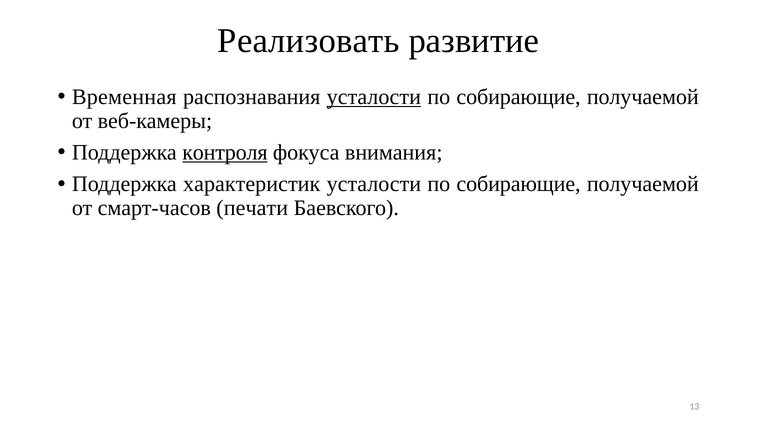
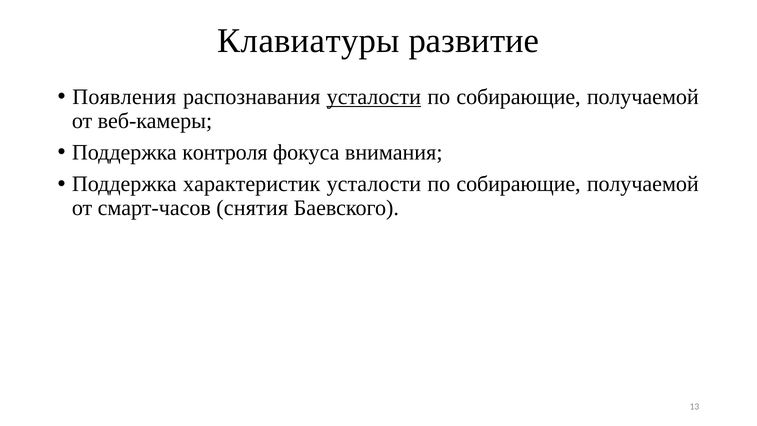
Реализовать: Реализовать -> Клавиатуры
Временная: Временная -> Появления
контроля underline: present -> none
печати: печати -> снятия
